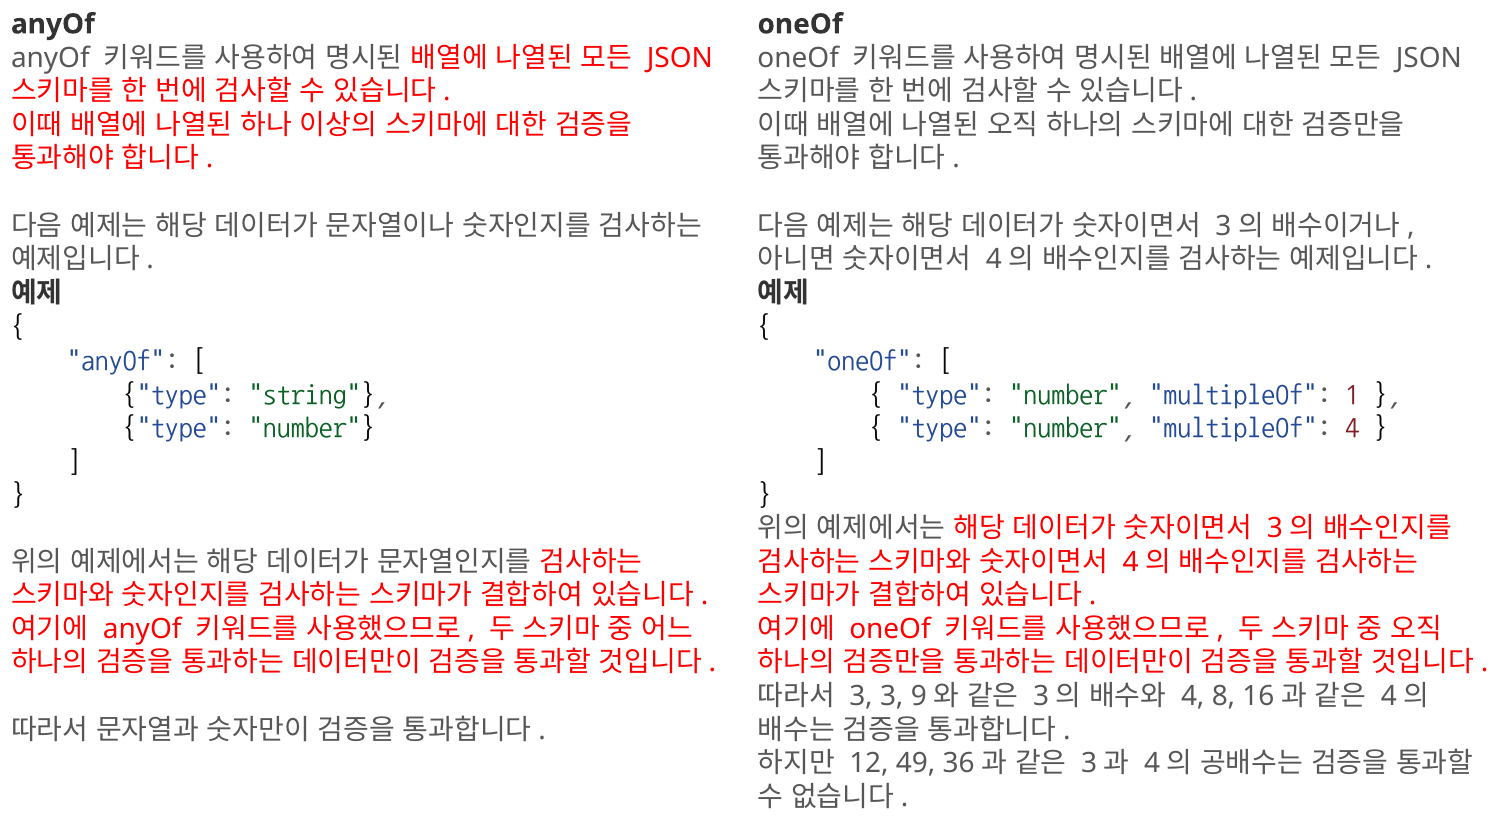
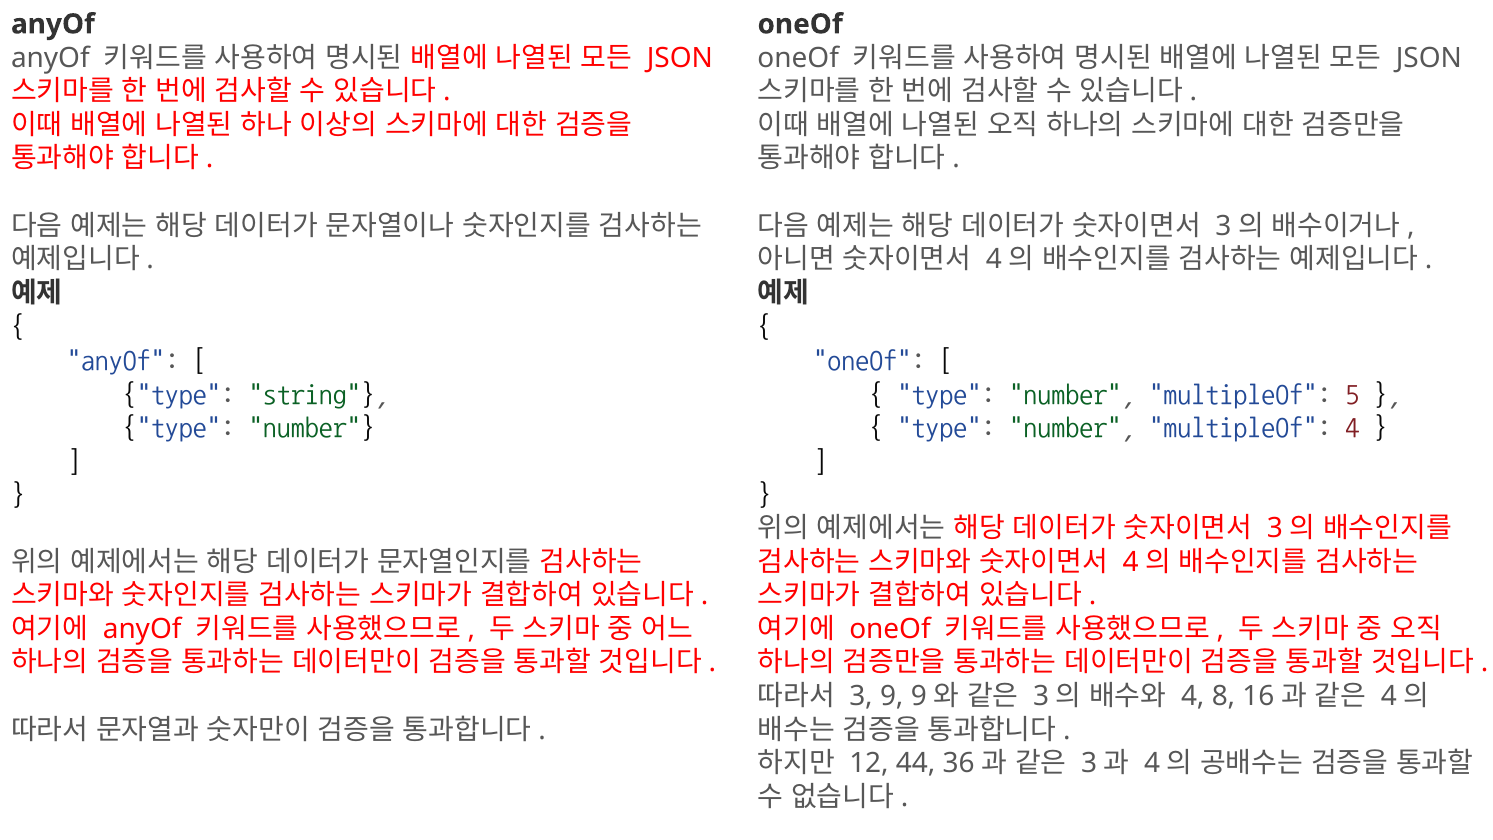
1: 1 -> 5
3 3: 3 -> 9
49: 49 -> 44
